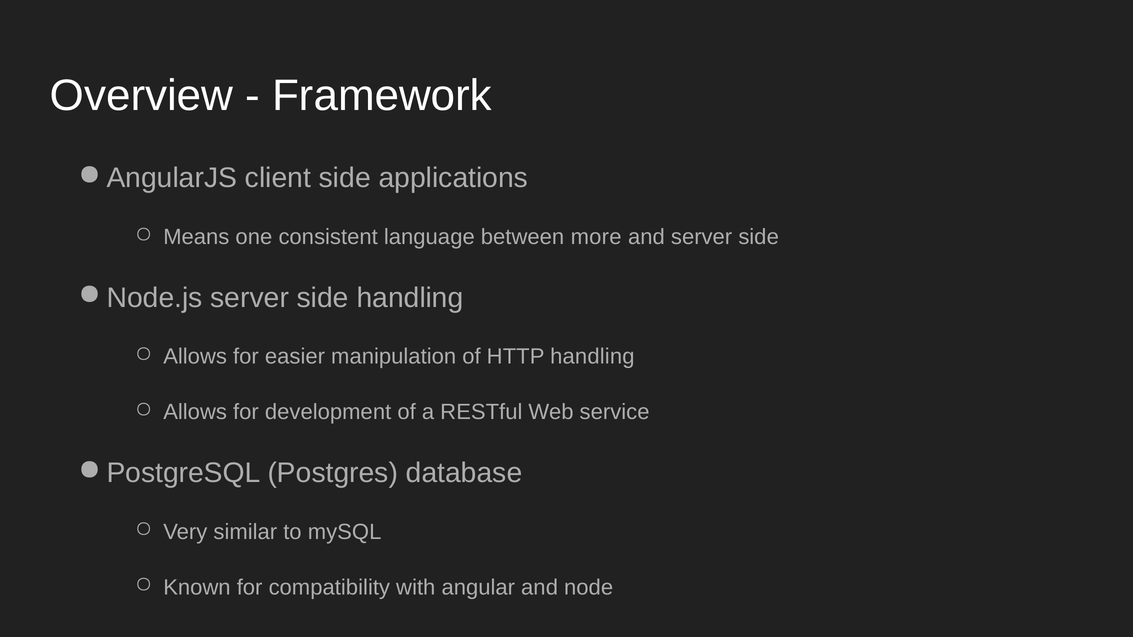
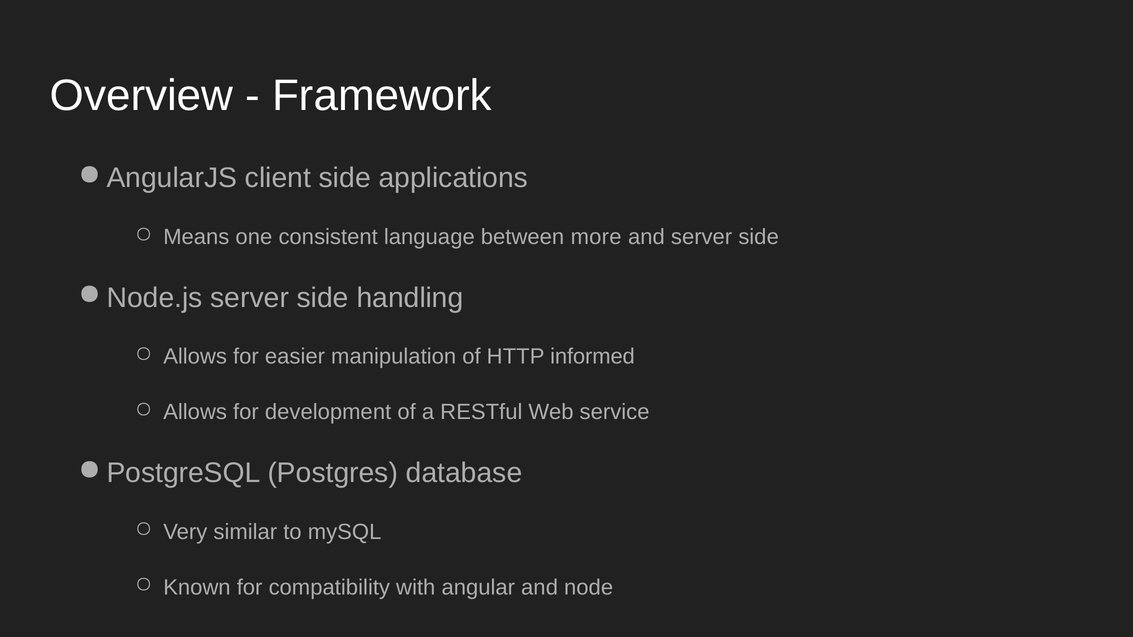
HTTP handling: handling -> informed
